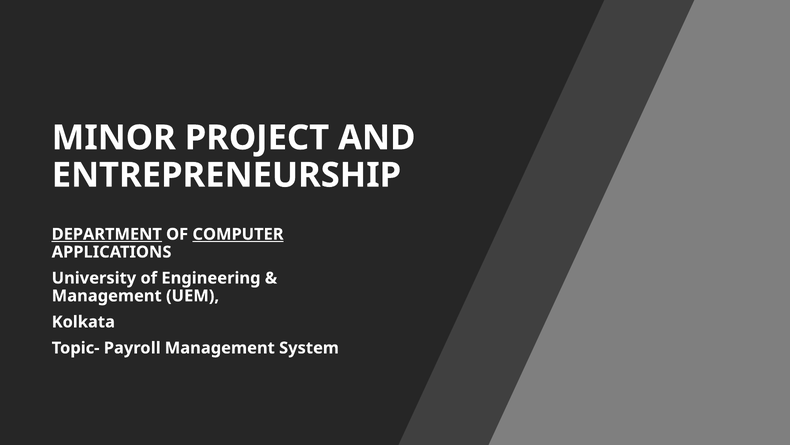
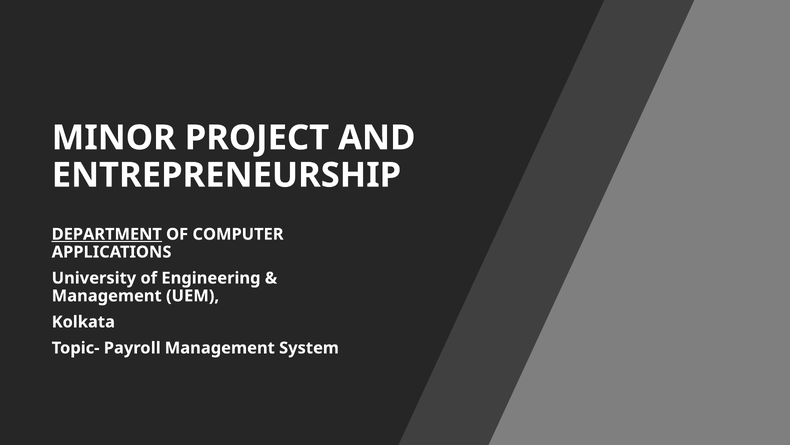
COMPUTER underline: present -> none
